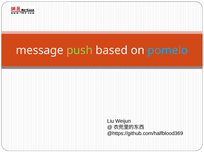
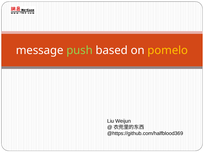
pomelo colour: light blue -> yellow
